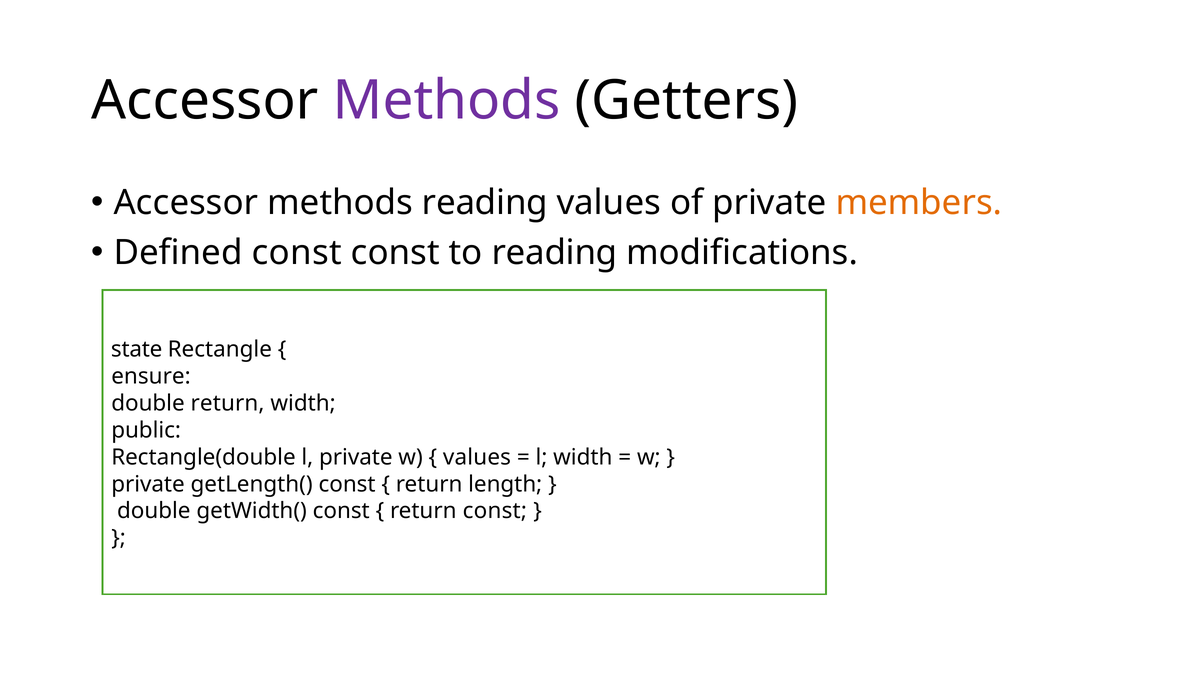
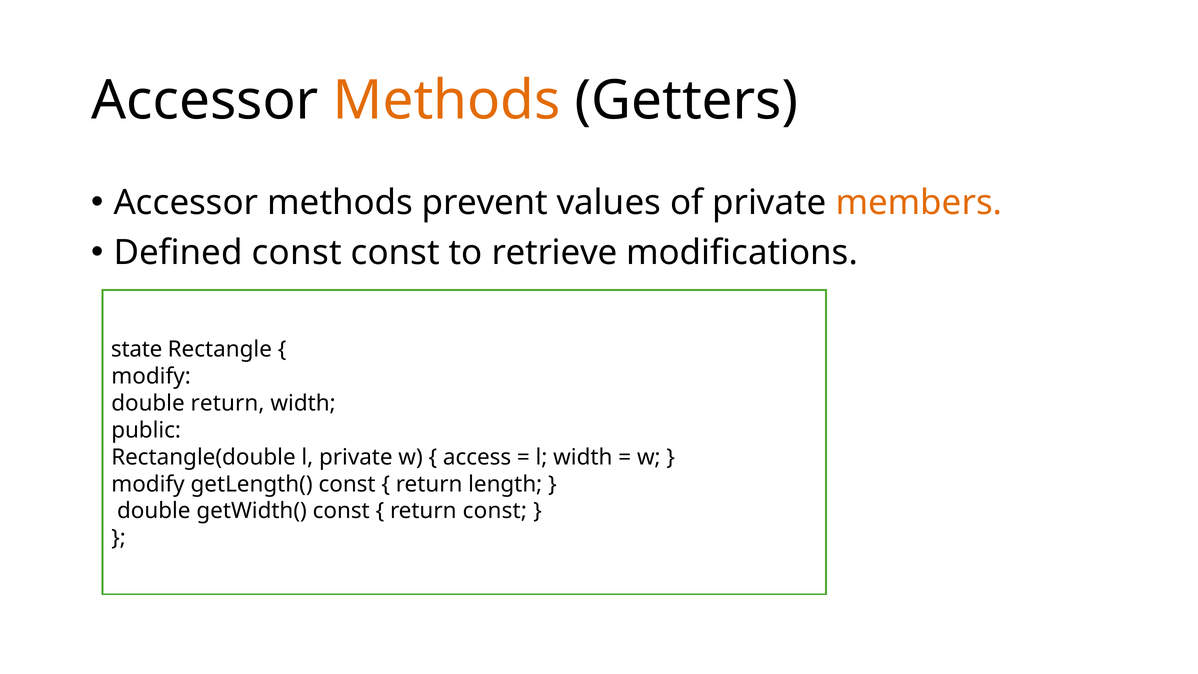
Methods at (447, 101) colour: purple -> orange
methods reading: reading -> prevent
to reading: reading -> retrieve
ensure at (151, 376): ensure -> modify
values at (477, 457): values -> access
private at (148, 484): private -> modify
